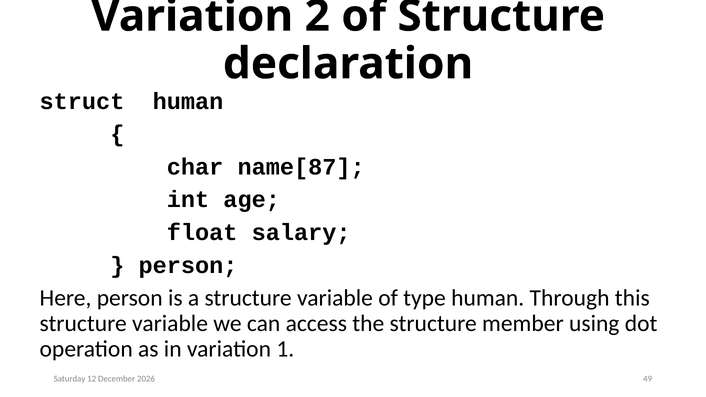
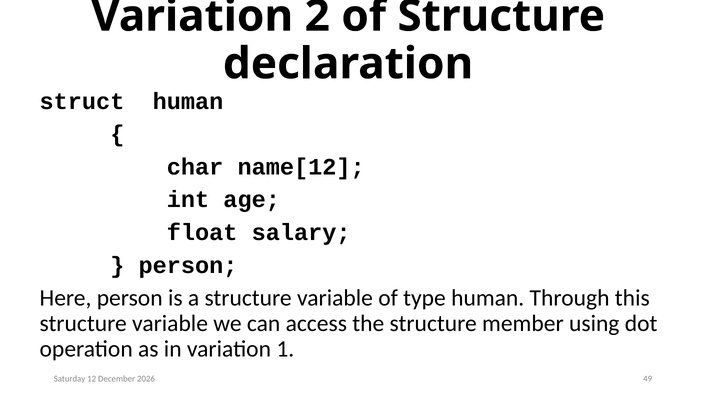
name[87: name[87 -> name[12
